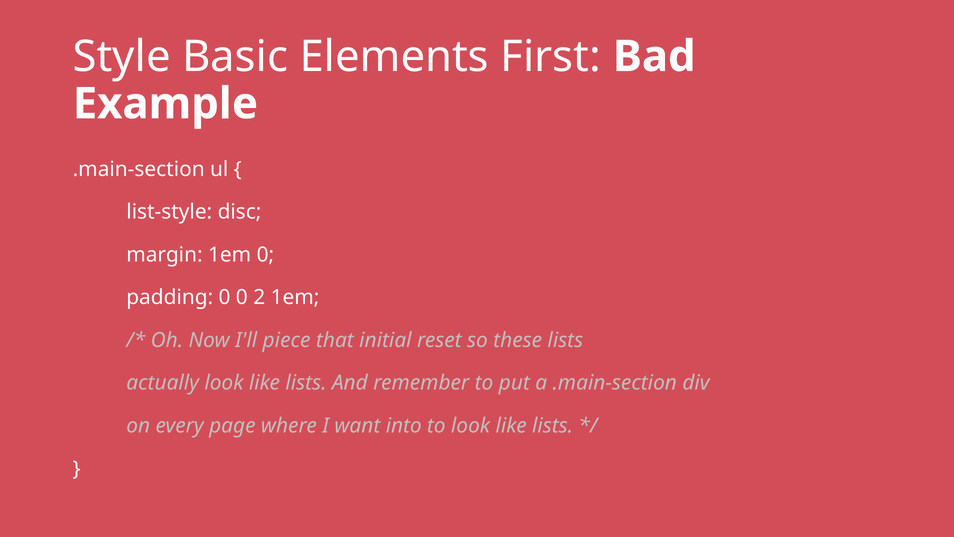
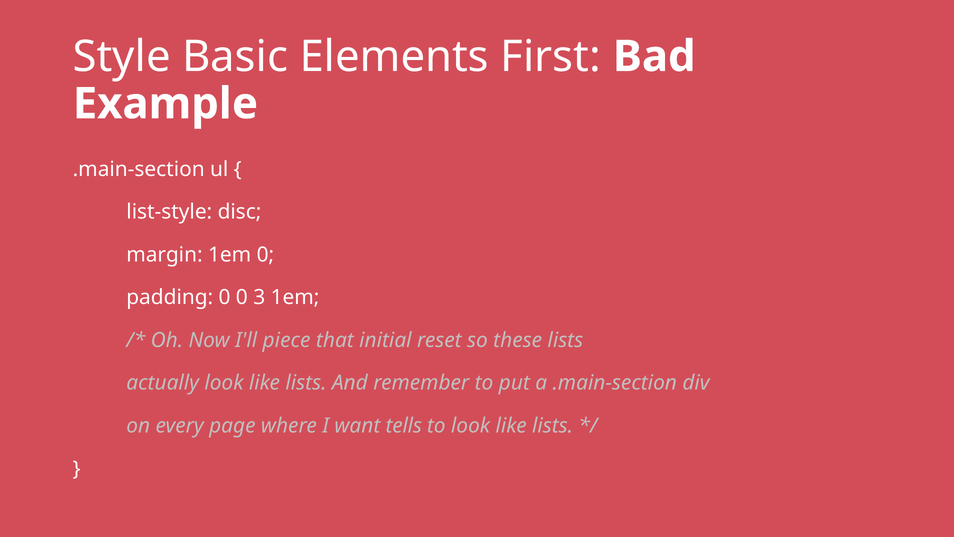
2: 2 -> 3
into: into -> tells
